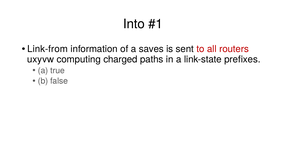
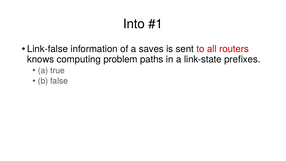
Link-from: Link-from -> Link-false
uxyvw: uxyvw -> knows
charged: charged -> problem
